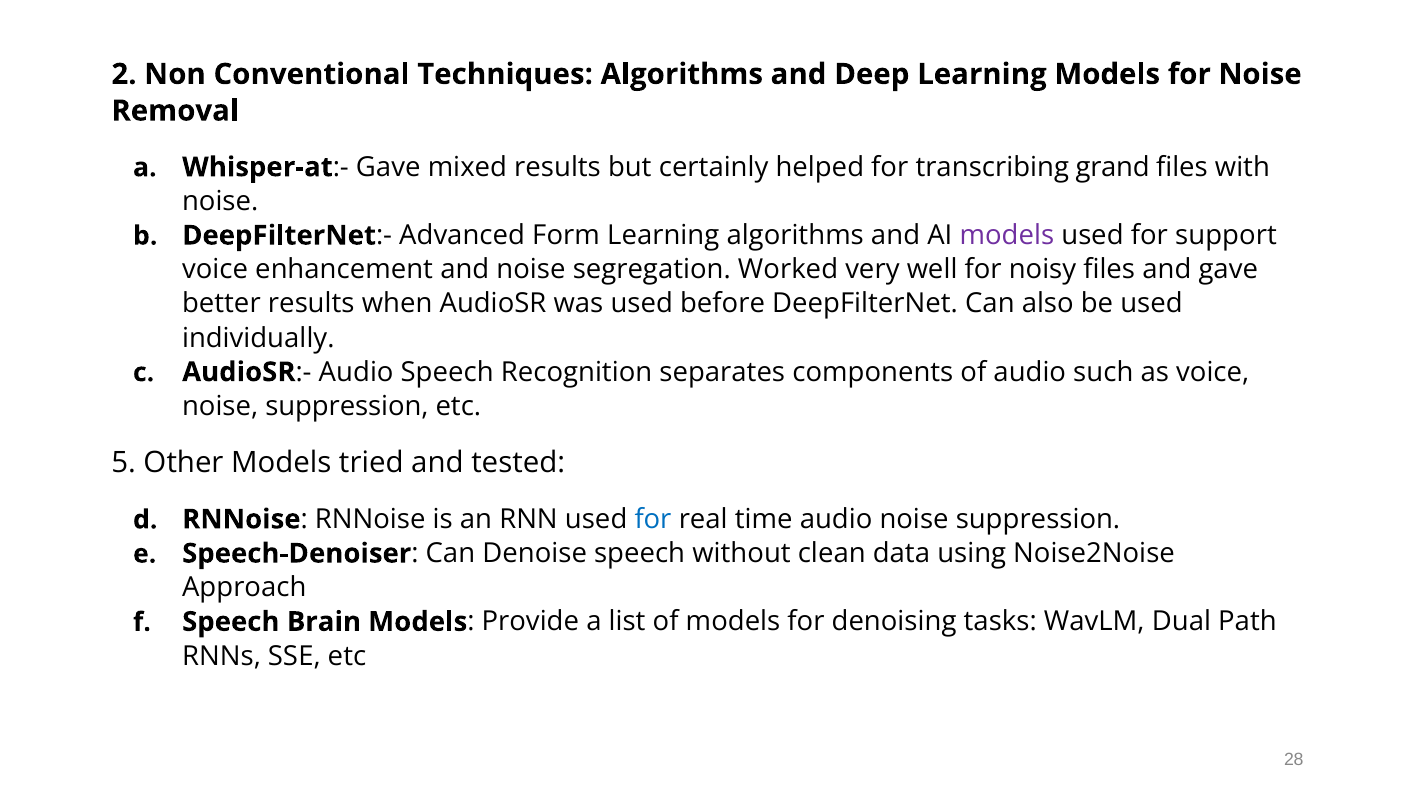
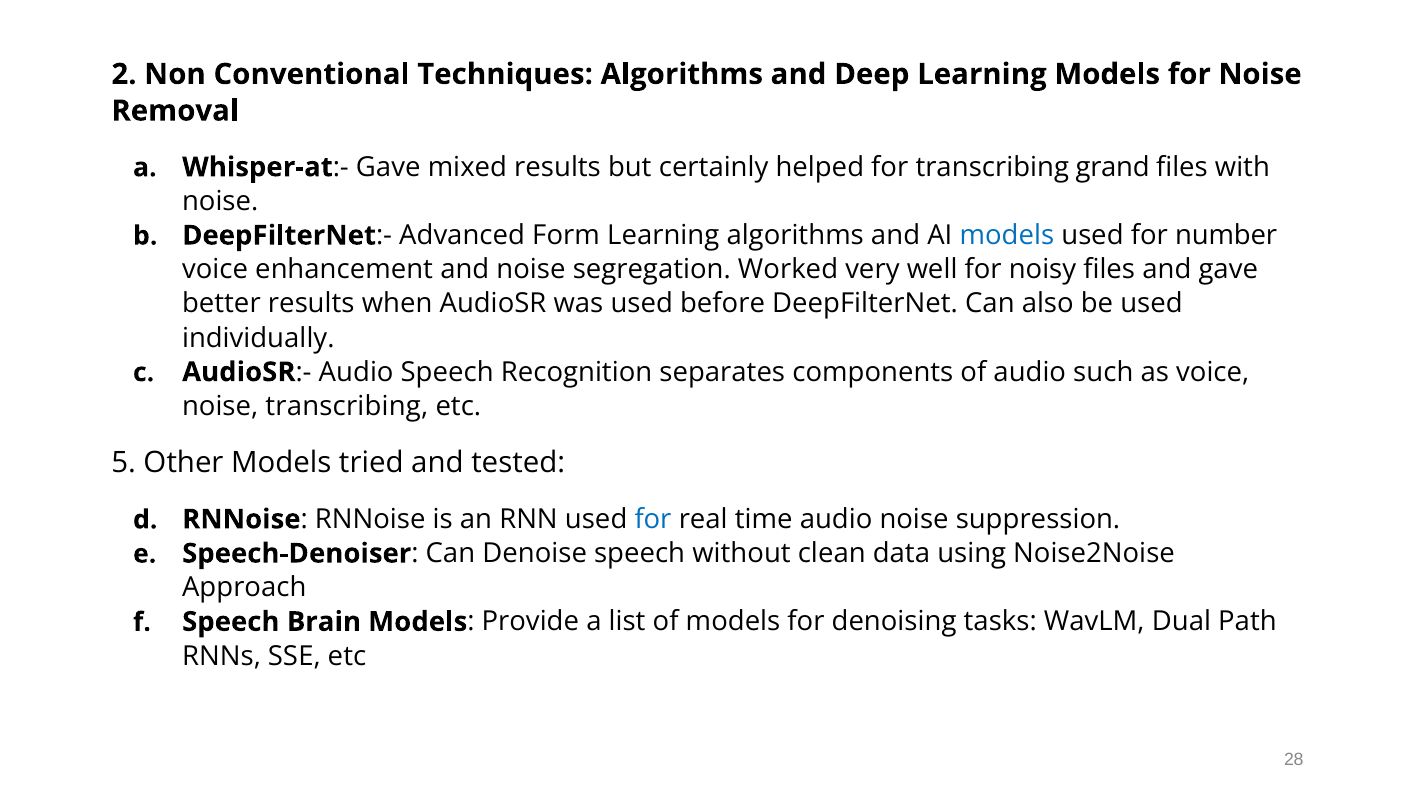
models at (1007, 235) colour: purple -> blue
support: support -> number
suppression at (347, 406): suppression -> transcribing
